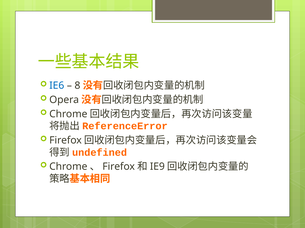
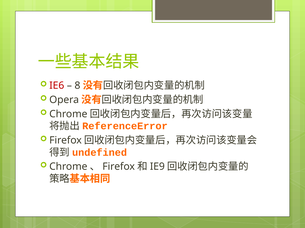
IE6 colour: blue -> red
